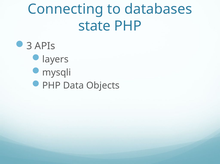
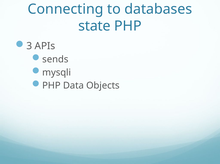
layers: layers -> sends
